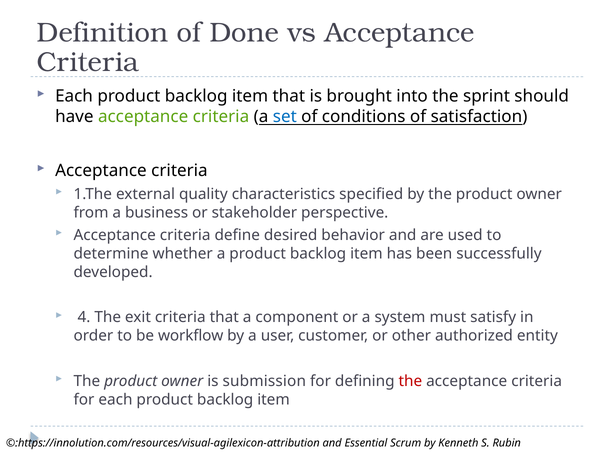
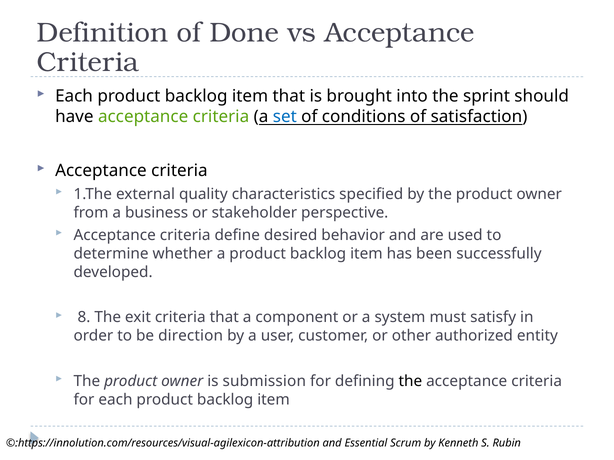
4: 4 -> 8
workflow: workflow -> direction
the at (410, 381) colour: red -> black
